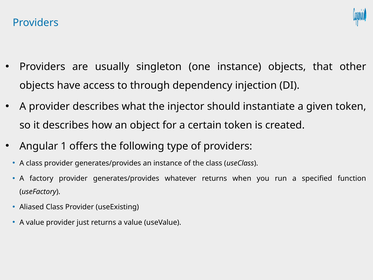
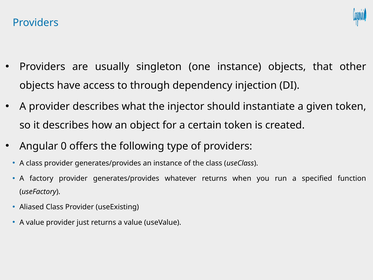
1: 1 -> 0
